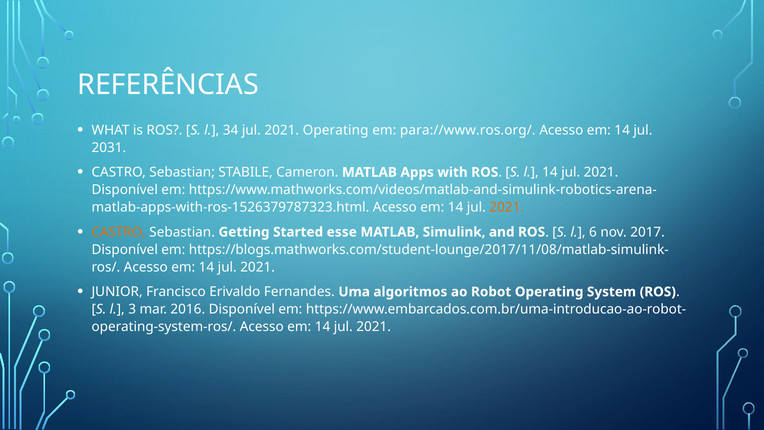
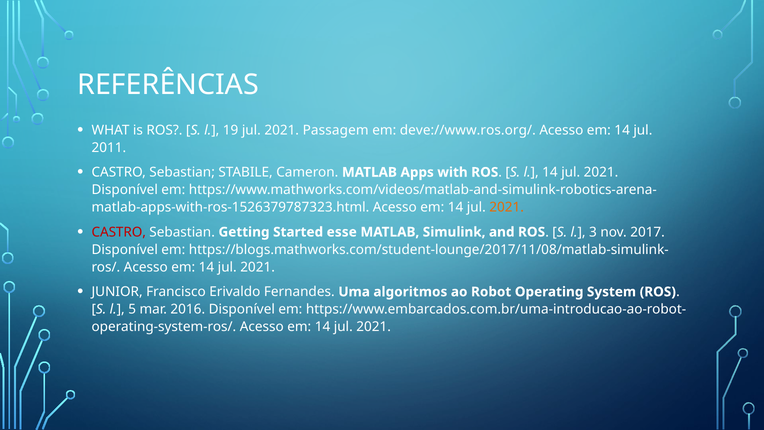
34: 34 -> 19
2021 Operating: Operating -> Passagem
para://www.ros.org/: para://www.ros.org/ -> deve://www.ros.org/
2031: 2031 -> 2011
CASTRO at (119, 232) colour: orange -> red
6: 6 -> 3
3: 3 -> 5
